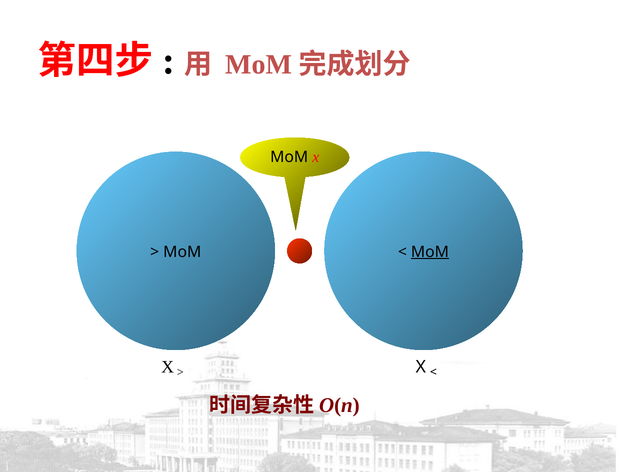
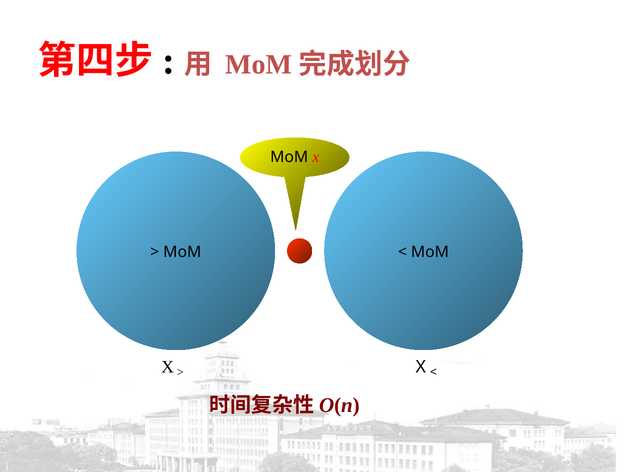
MoM at (430, 252) underline: present -> none
